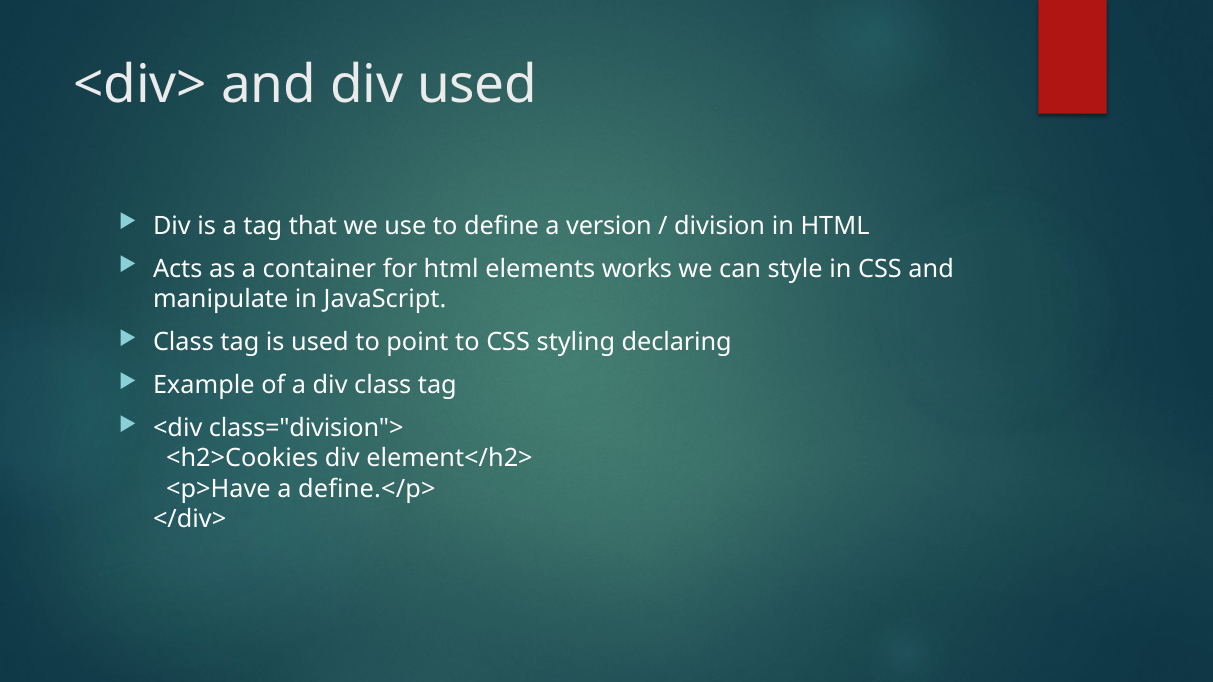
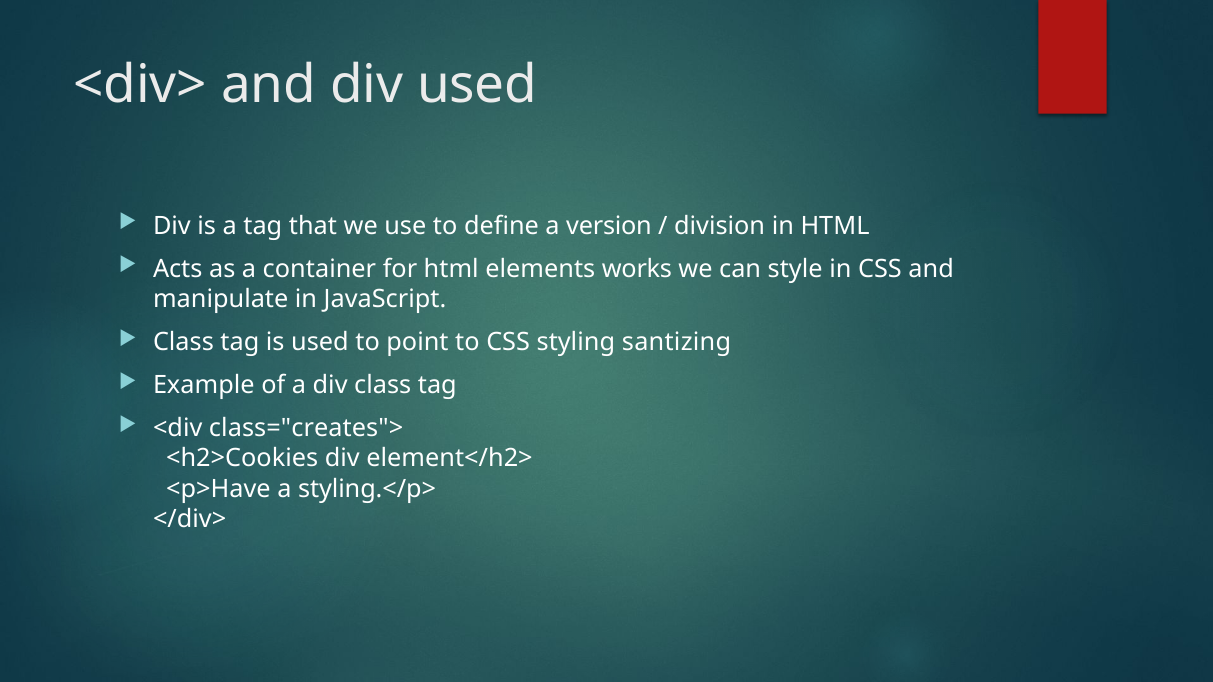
declaring: declaring -> santizing
class="division">: class="division"> -> class="creates">
define.</p>: define.</p> -> styling.</p>
